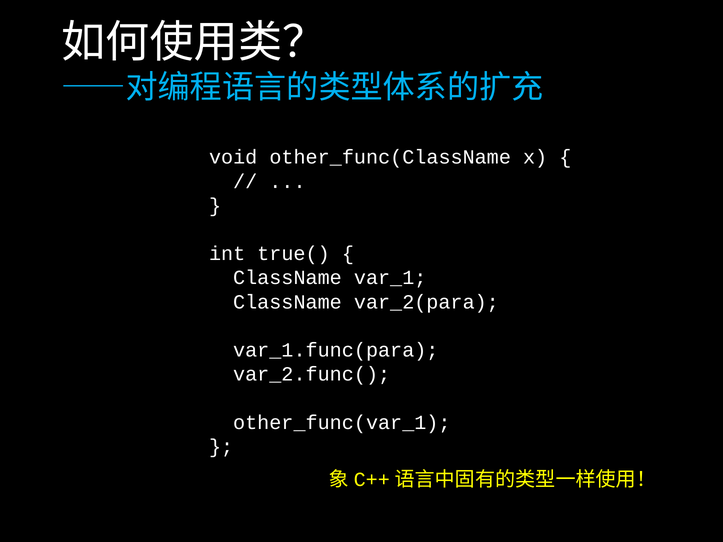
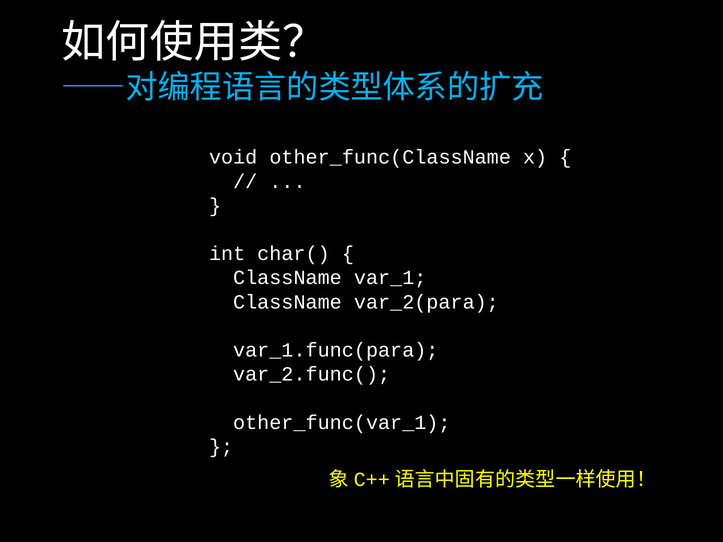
true(: true( -> char(
